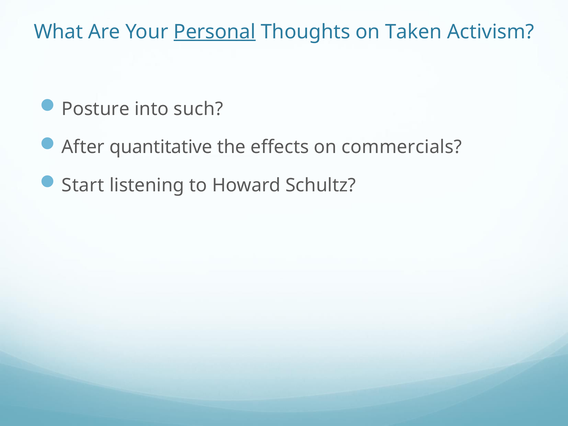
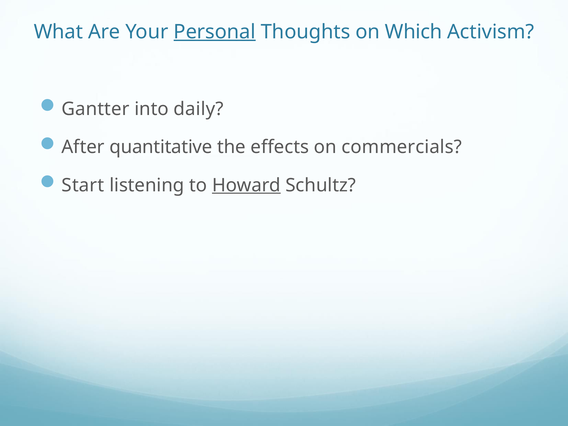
Taken: Taken -> Which
Posture: Posture -> Gantter
such: such -> daily
Howard underline: none -> present
